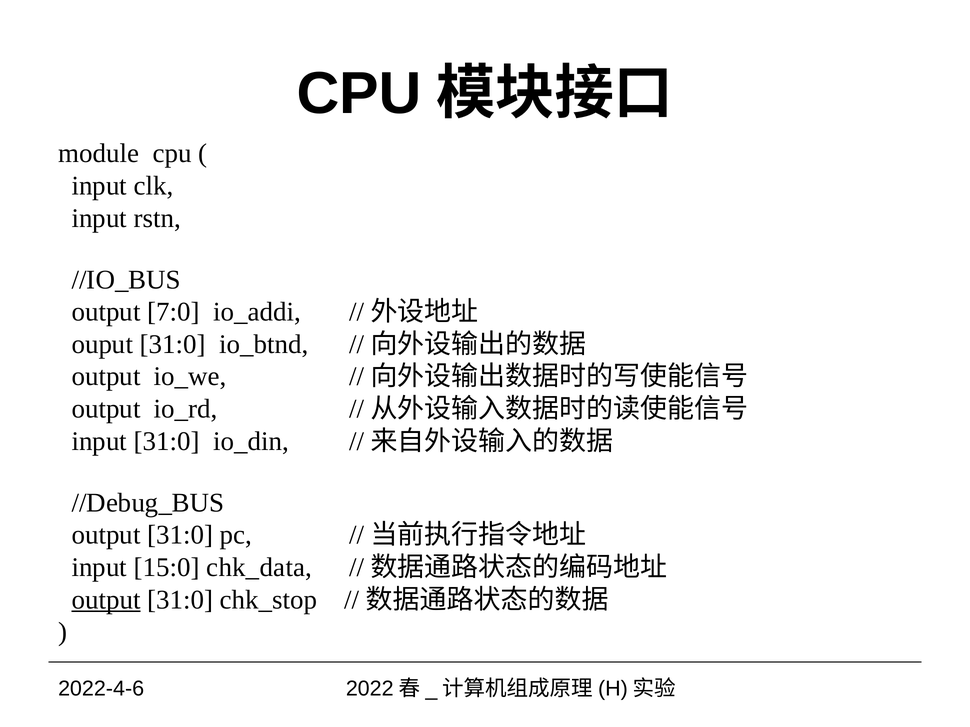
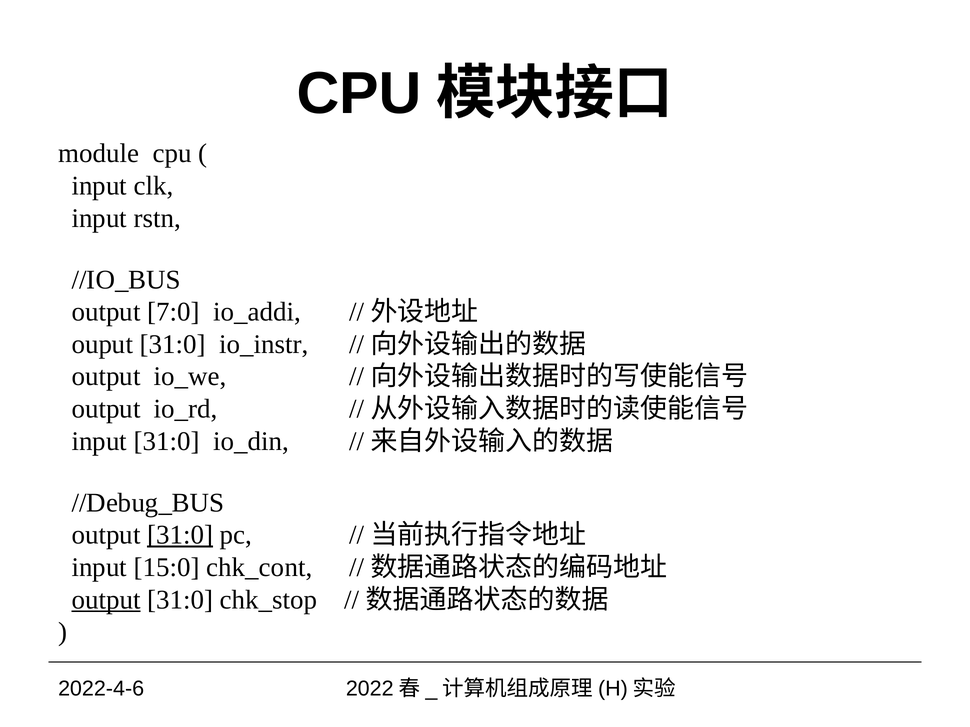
io_btnd: io_btnd -> io_instr
31:0 at (180, 535) underline: none -> present
chk_data: chk_data -> chk_cont
